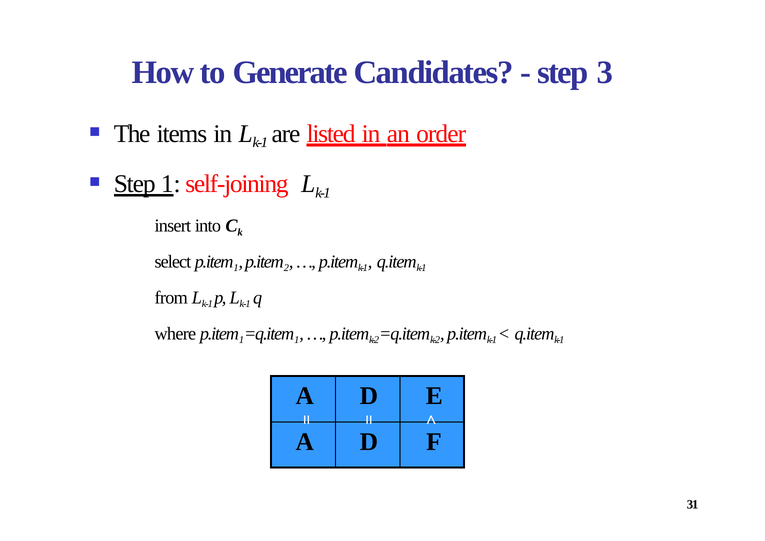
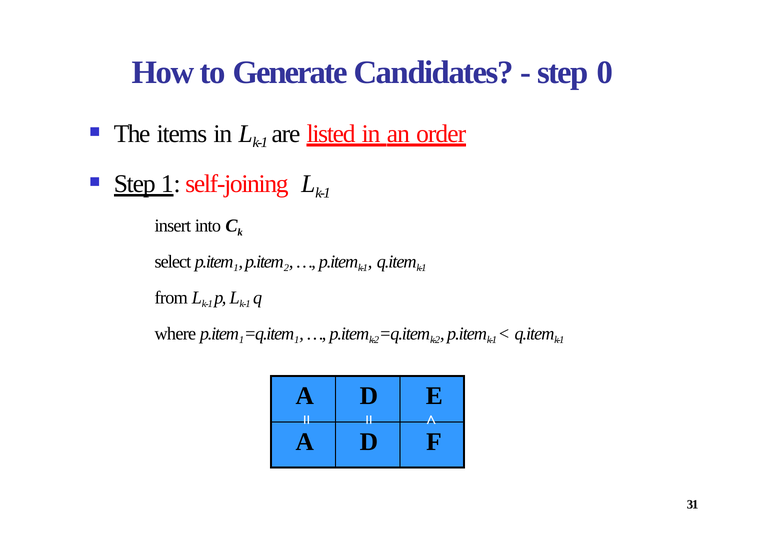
3: 3 -> 0
